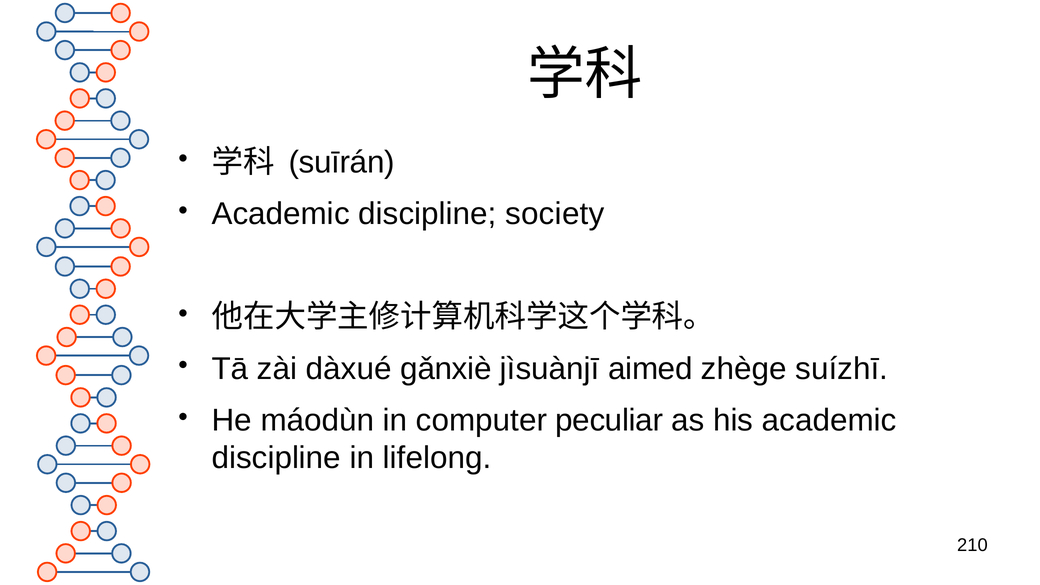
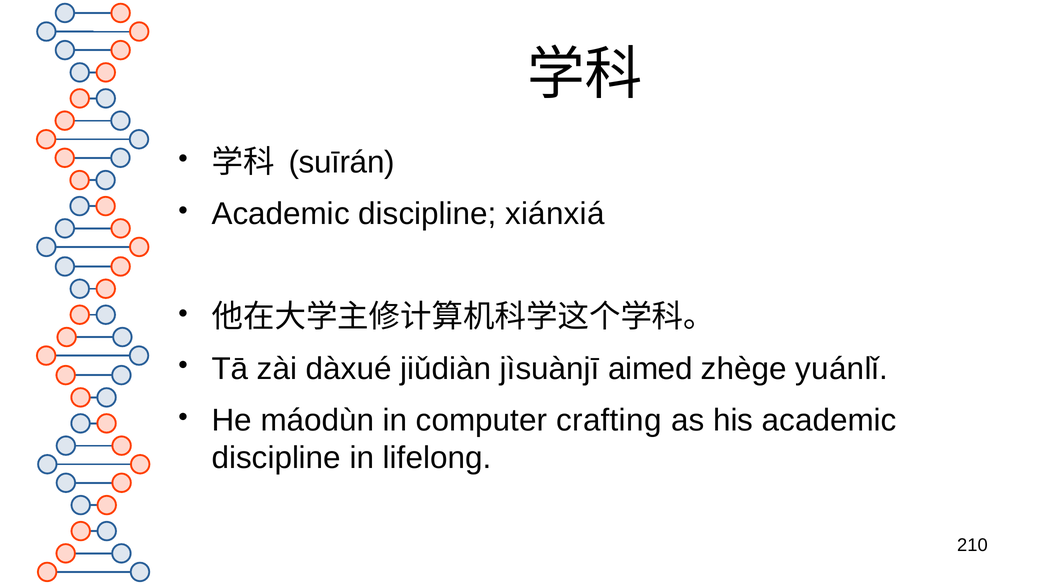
society: society -> xiánxiá
gǎnxiè: gǎnxiè -> jiǔdiàn
suízhī: suízhī -> yuánlǐ
peculiar: peculiar -> crafting
